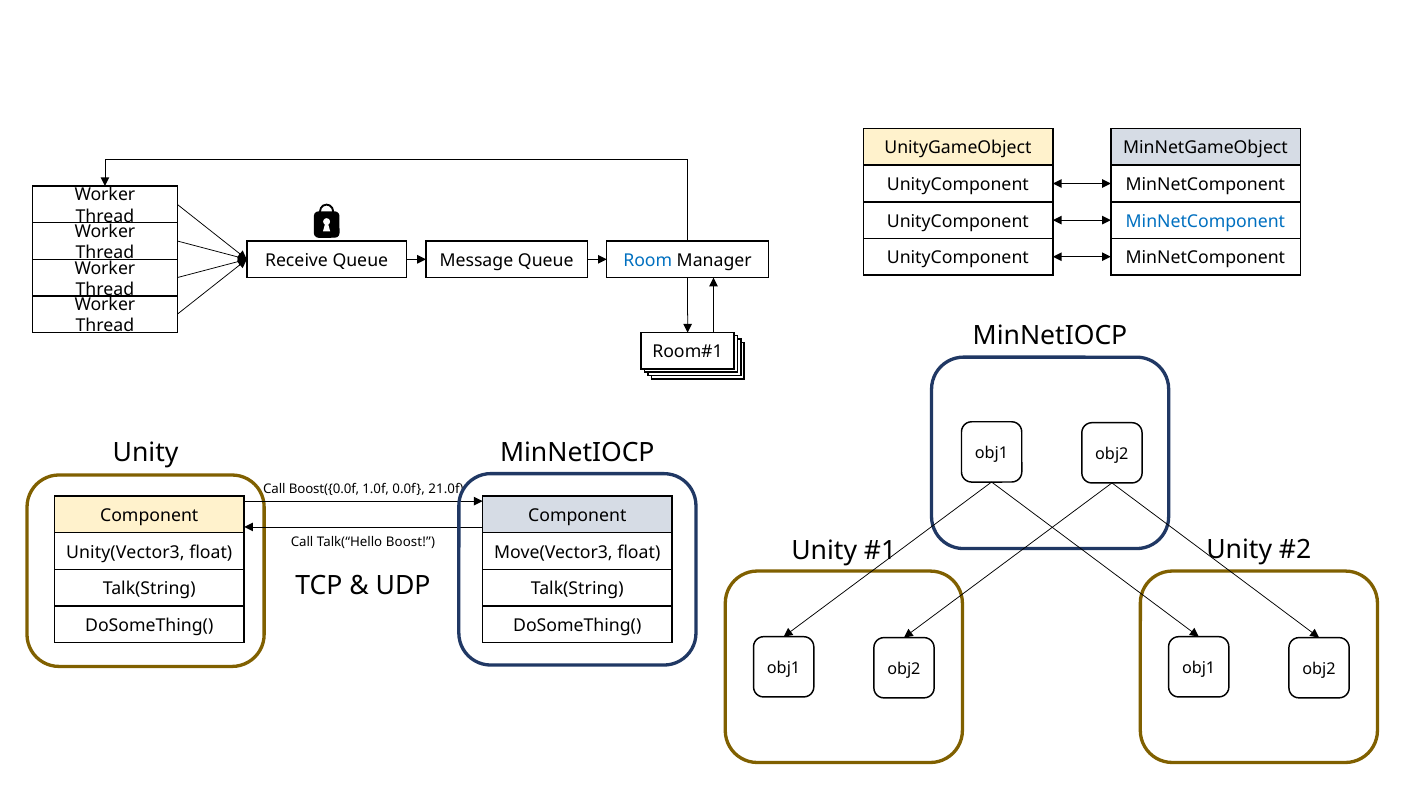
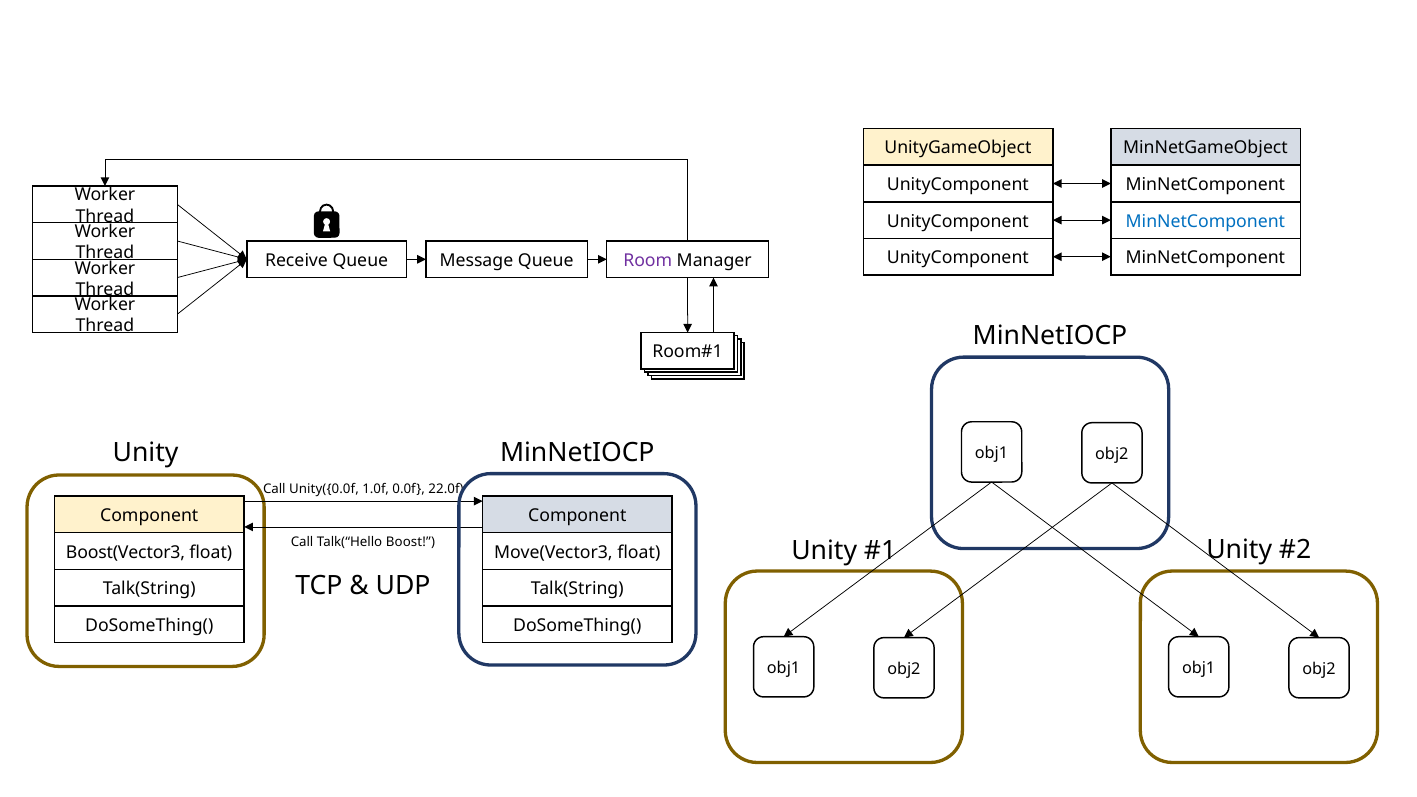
Room colour: blue -> purple
Boost({0.0f: Boost({0.0f -> Unity({0.0f
21.0f: 21.0f -> 22.0f
Unity(Vector3: Unity(Vector3 -> Boost(Vector3
